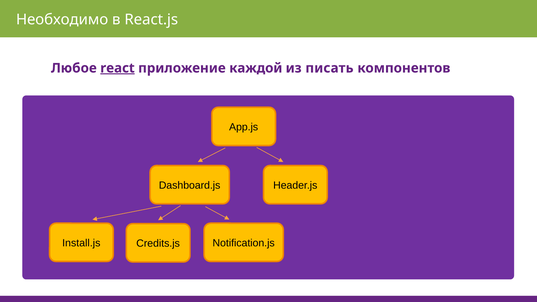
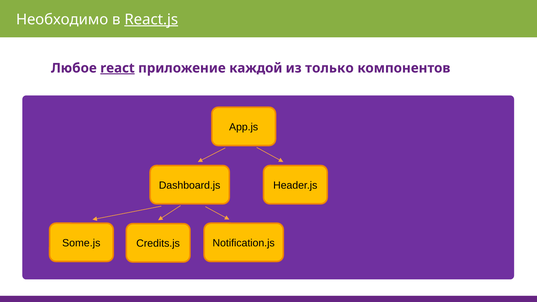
React.js underline: none -> present
писать: писать -> только
Install.js: Install.js -> Some.js
